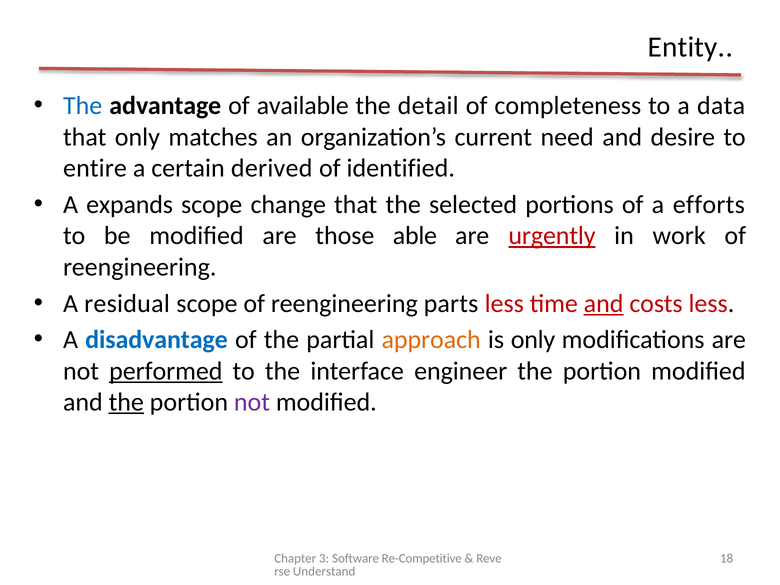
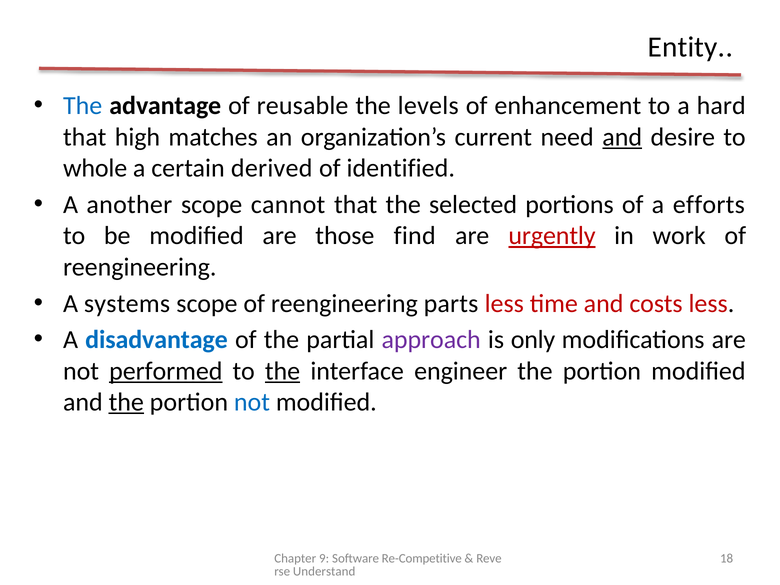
available: available -> reusable
detail: detail -> levels
completeness: completeness -> enhancement
data: data -> hard
that only: only -> high
and at (622, 137) underline: none -> present
entire: entire -> whole
expands: expands -> another
change: change -> cannot
able: able -> find
residual: residual -> systems
and at (604, 303) underline: present -> none
approach colour: orange -> purple
the at (283, 371) underline: none -> present
not at (252, 402) colour: purple -> blue
3: 3 -> 9
